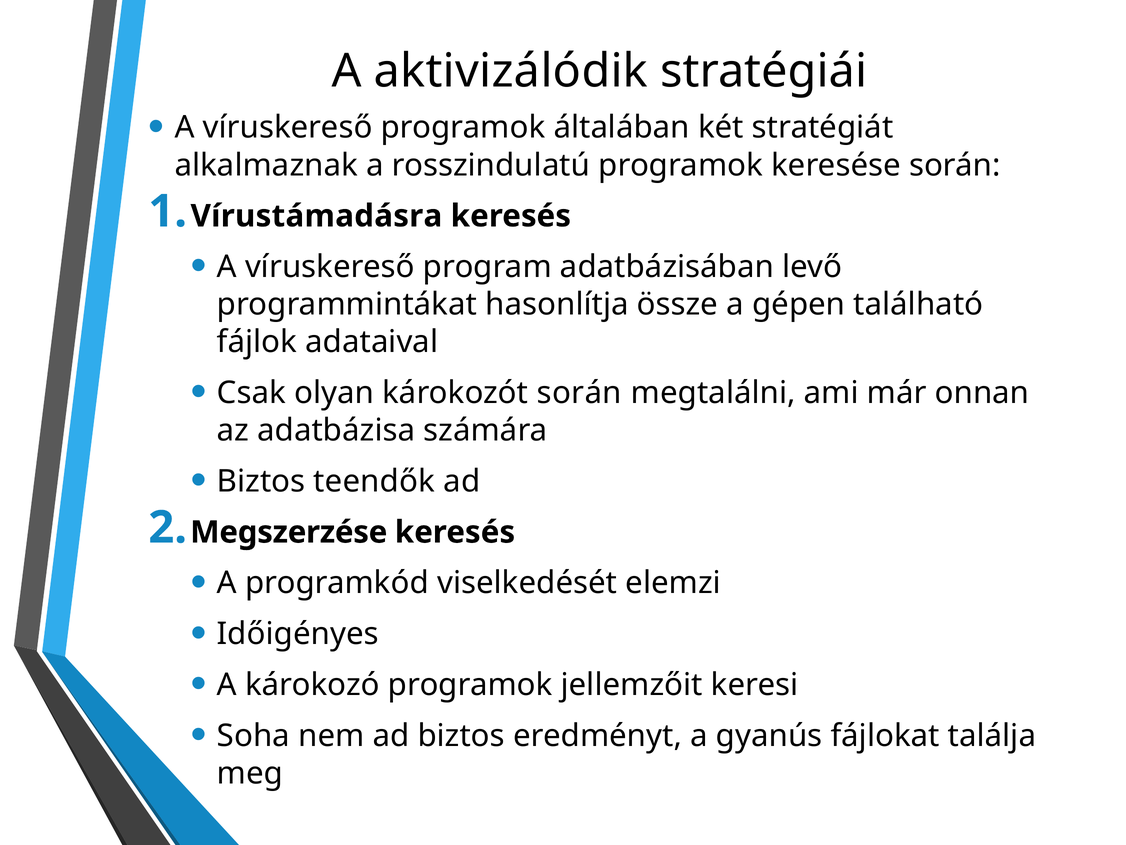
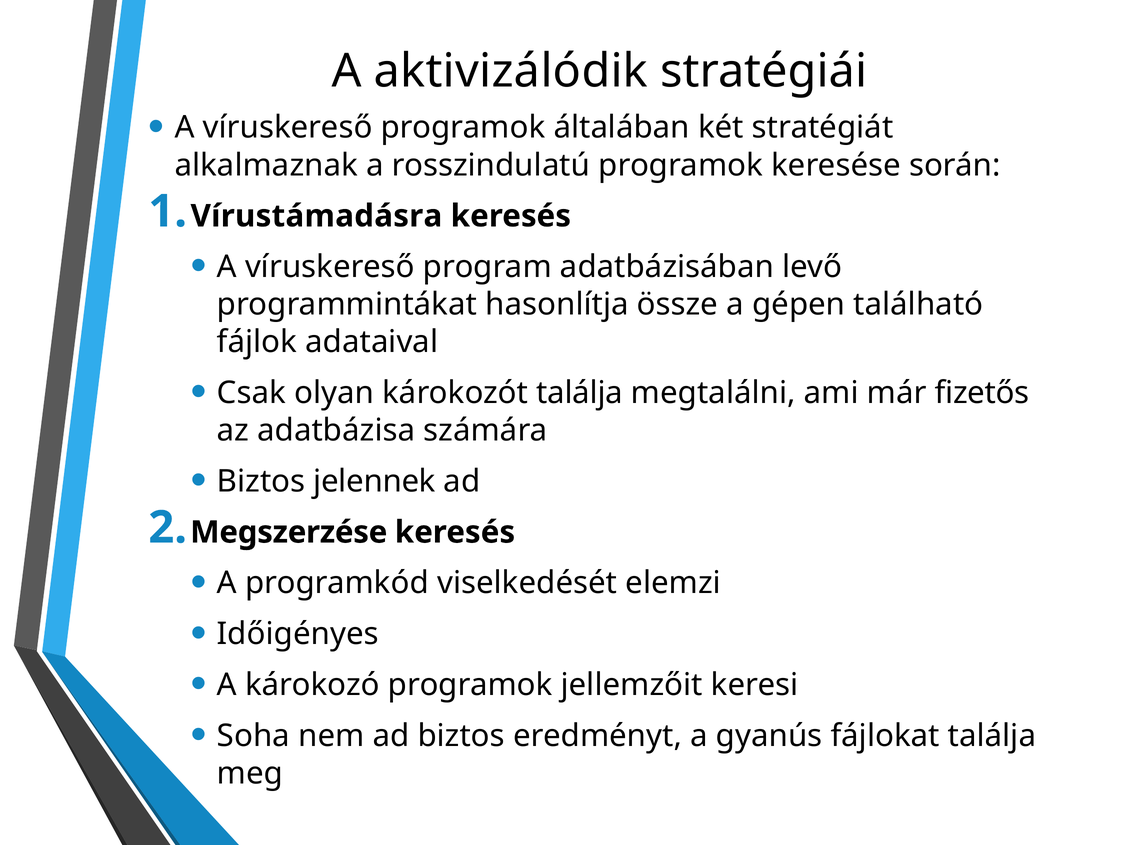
károkozót során: során -> találja
onnan: onnan -> fizetős
teendők: teendők -> jelennek
